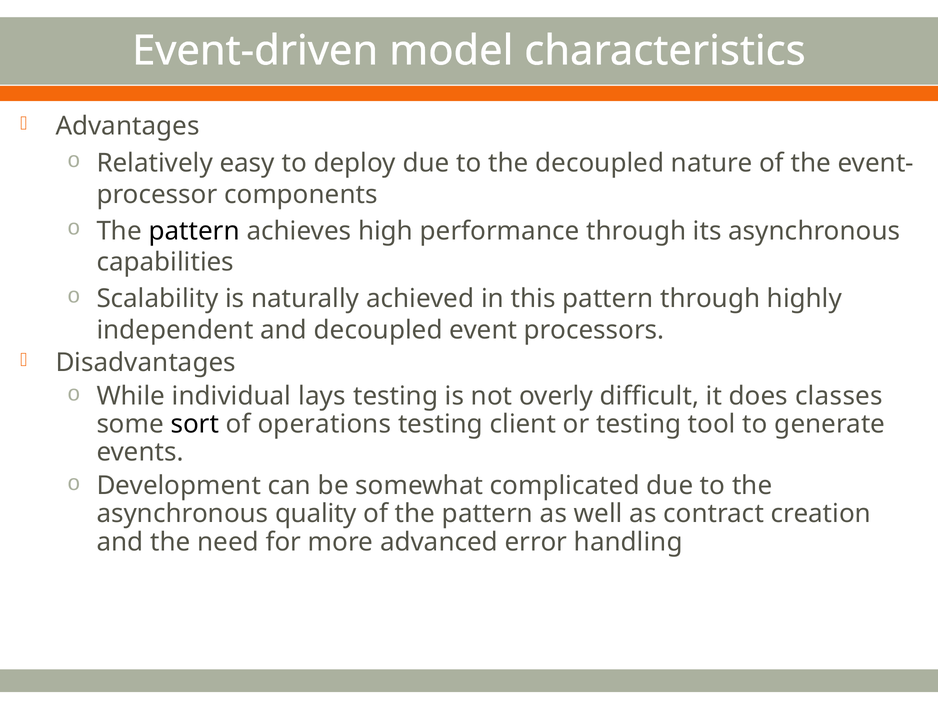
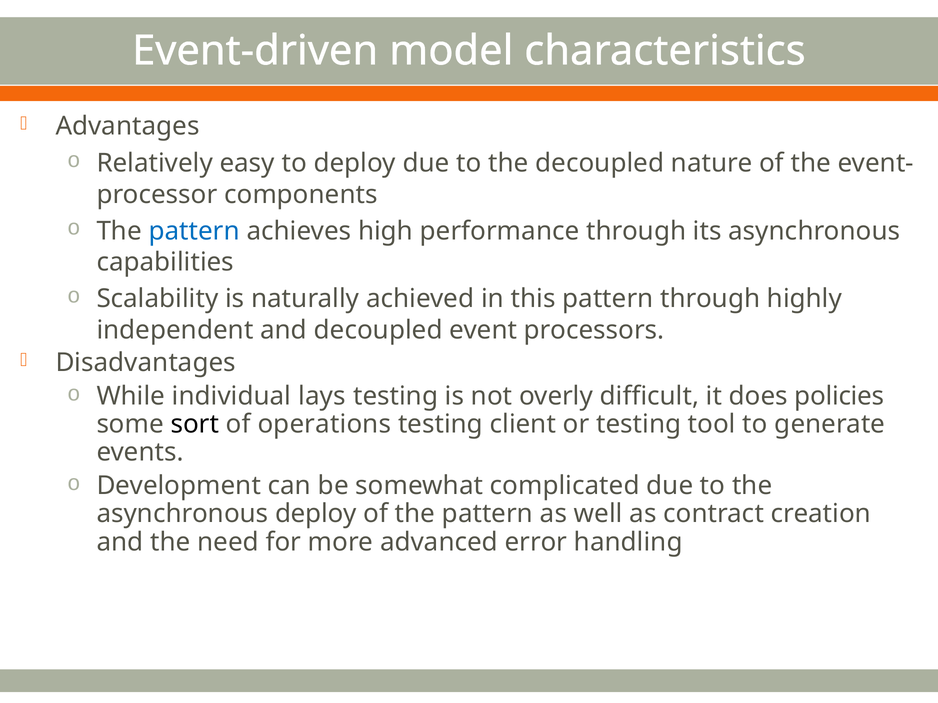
pattern at (194, 231) colour: black -> blue
classes: classes -> policies
asynchronous quality: quality -> deploy
